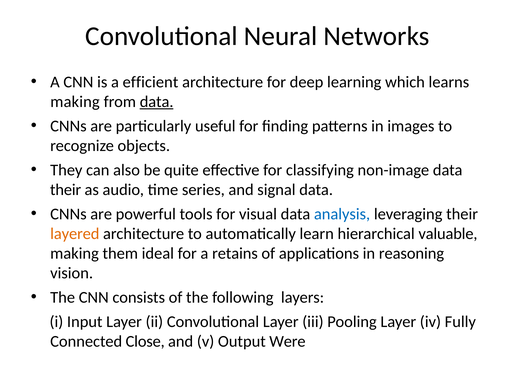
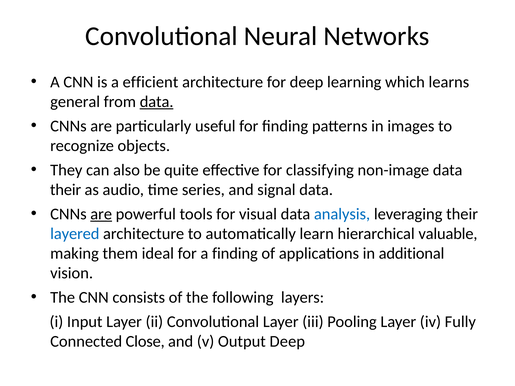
making at (75, 102): making -> general
are at (101, 214) underline: none -> present
layered colour: orange -> blue
a retains: retains -> finding
reasoning: reasoning -> additional
Output Were: Were -> Deep
